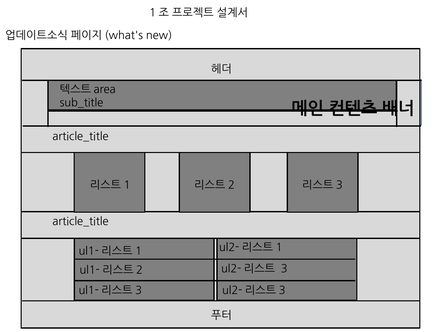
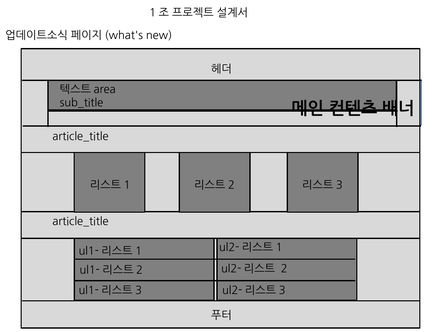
3: 3 -> 2
